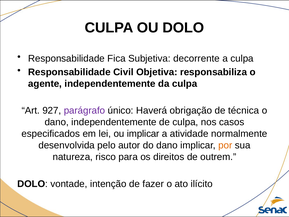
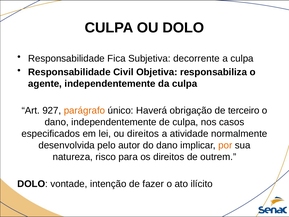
parágrafo colour: purple -> orange
técnica: técnica -> terceiro
ou implicar: implicar -> direitos
